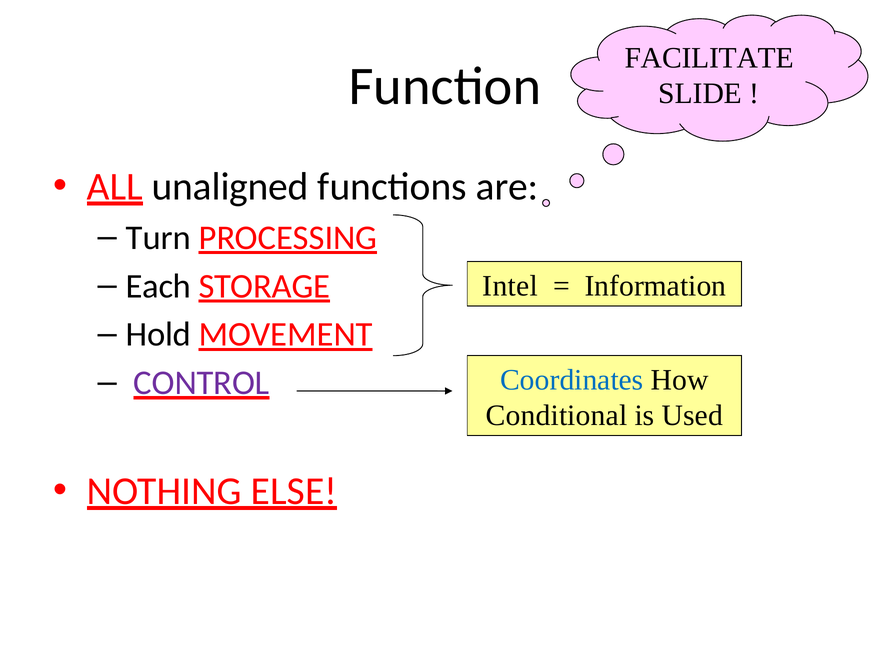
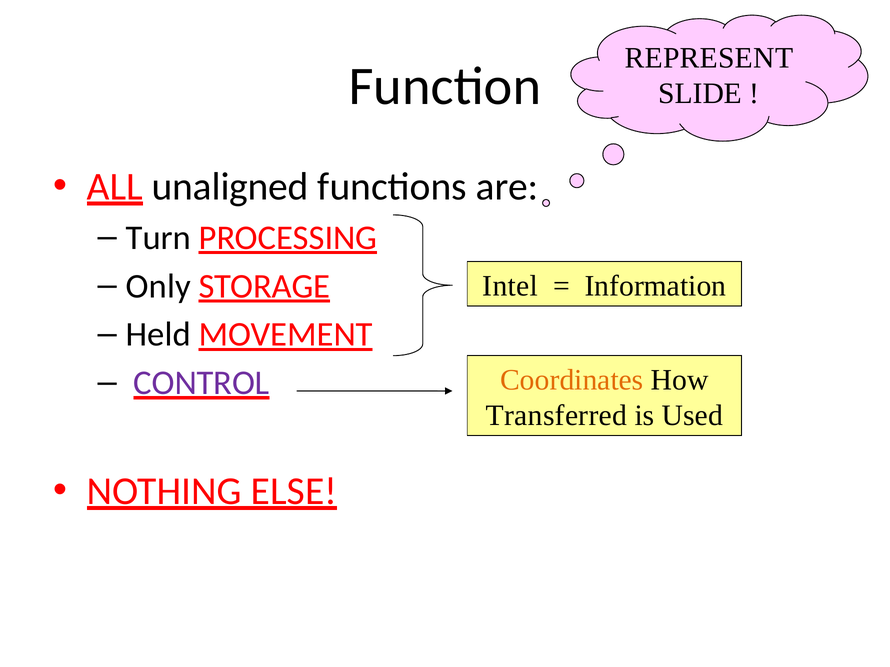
FACILITATE: FACILITATE -> REPRESENT
Each: Each -> Only
Hold: Hold -> Held
Coordinates colour: blue -> orange
Conditional: Conditional -> Transferred
